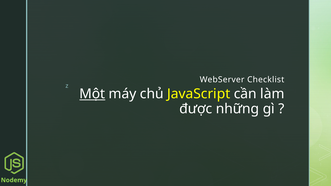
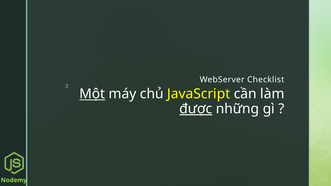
được underline: none -> present
